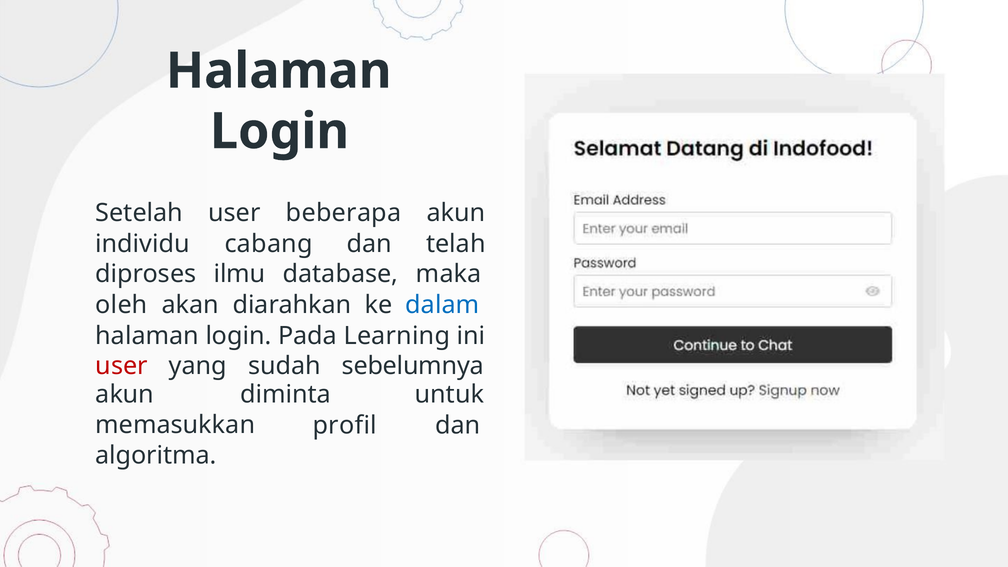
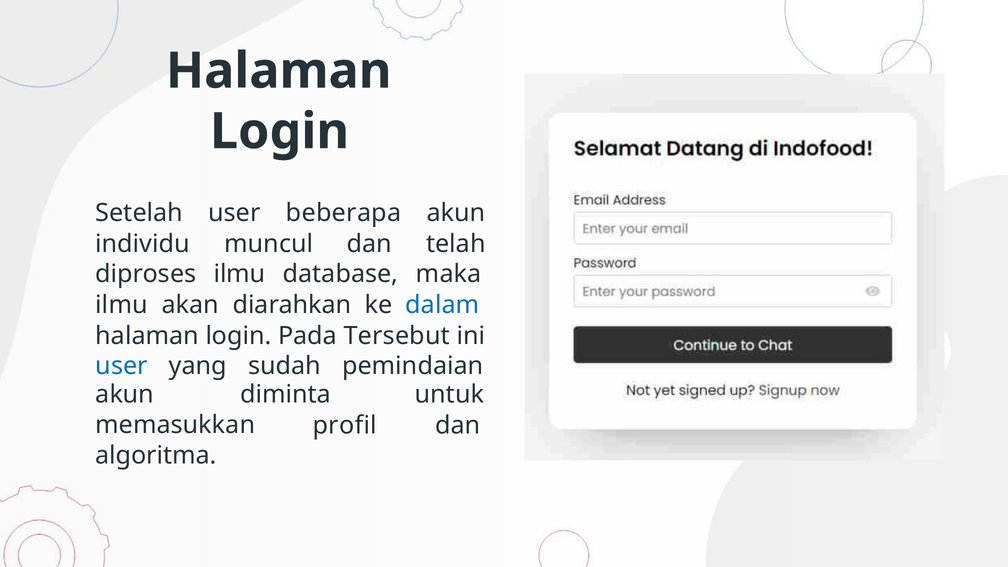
cabang: cabang -> muncul
oleh at (121, 305): oleh -> ilmu
Learning: Learning -> Tersebut
user at (122, 366) colour: red -> blue
sebelumnya: sebelumnya -> pemindaian
